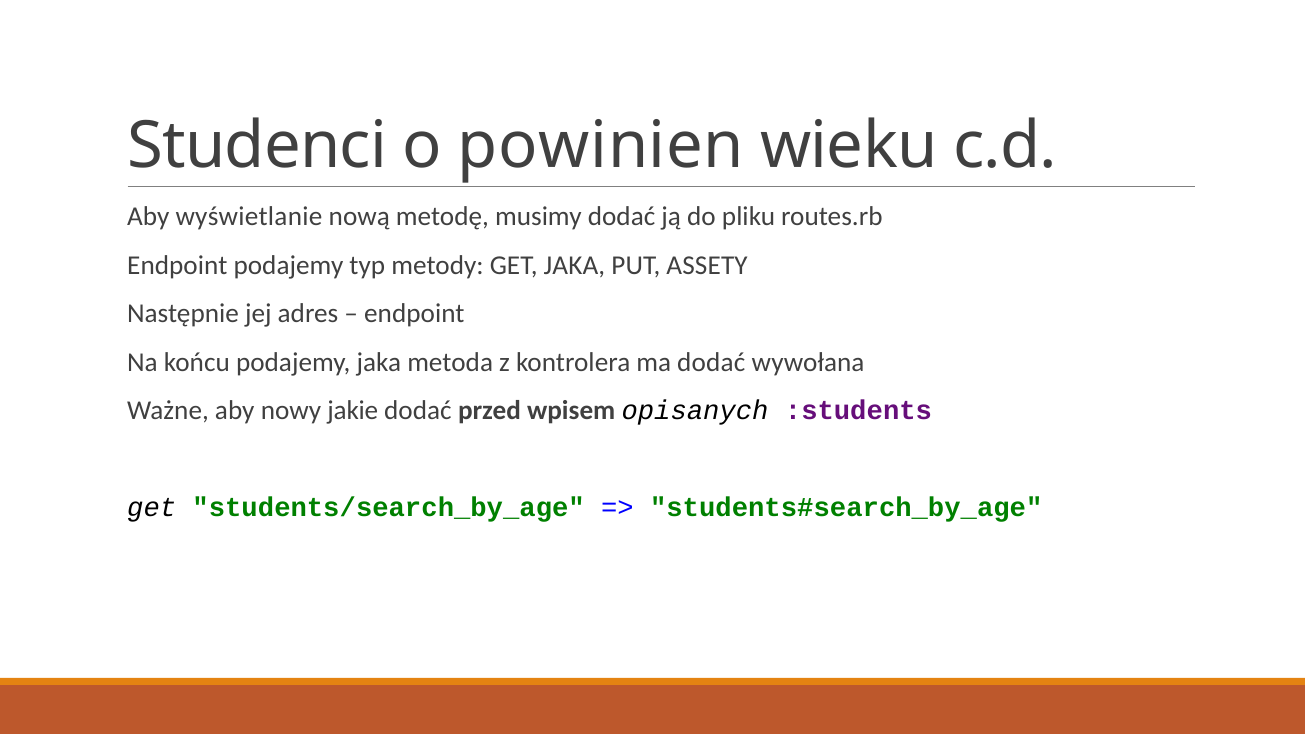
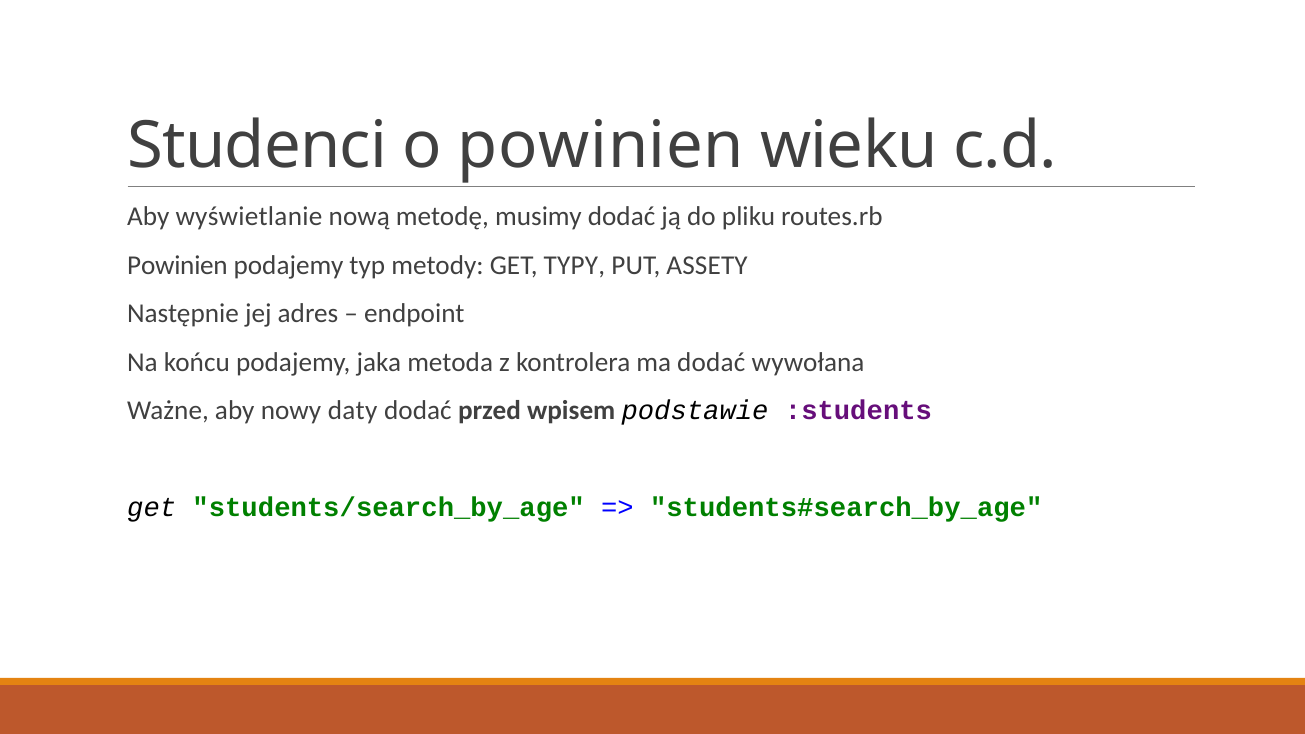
Endpoint at (177, 265): Endpoint -> Powinien
GET JAKA: JAKA -> TYPY
jakie: jakie -> daty
opisanych: opisanych -> podstawie
